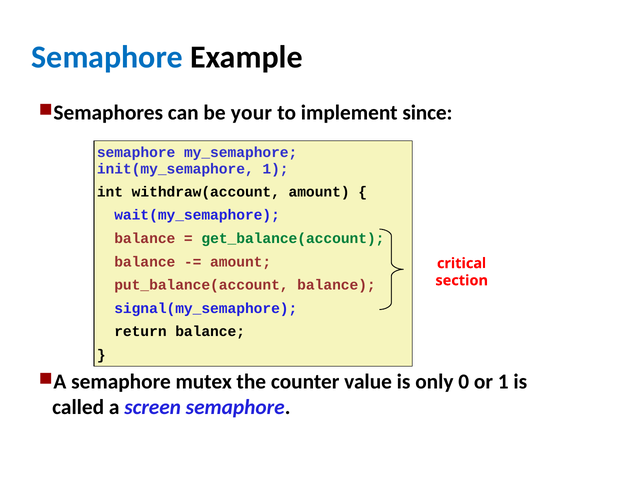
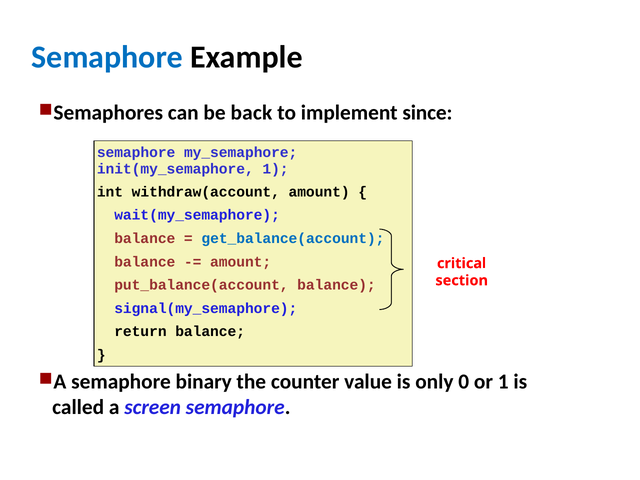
your: your -> back
get_balance(account colour: green -> blue
mutex: mutex -> binary
